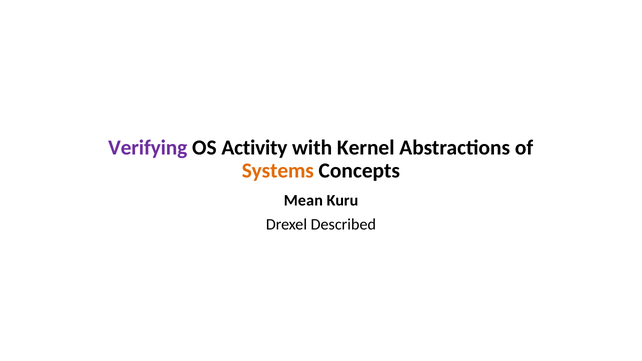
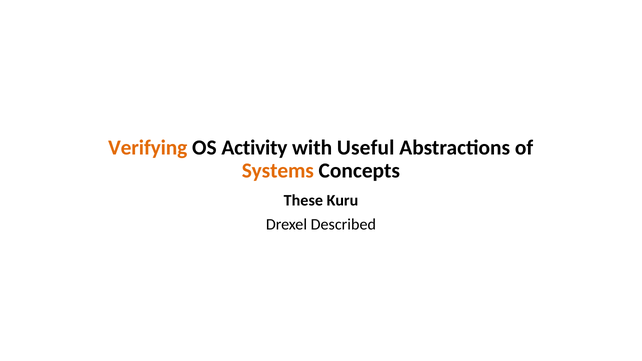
Verifying colour: purple -> orange
Kernel: Kernel -> Useful
Mean: Mean -> These
